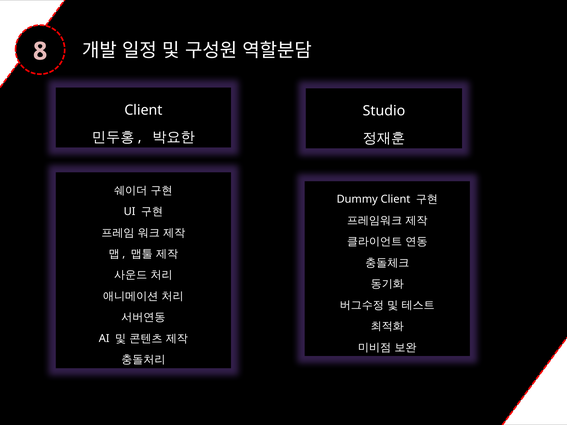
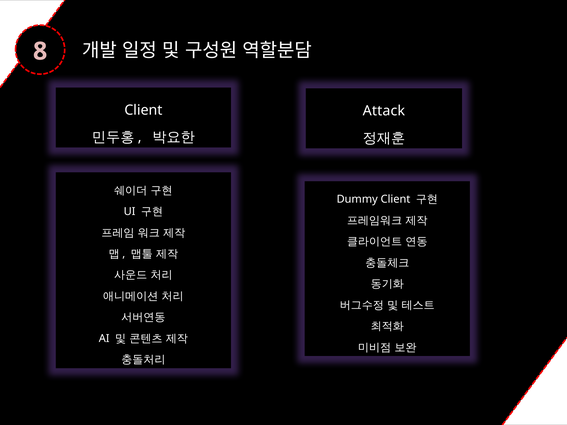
Studio: Studio -> Attack
